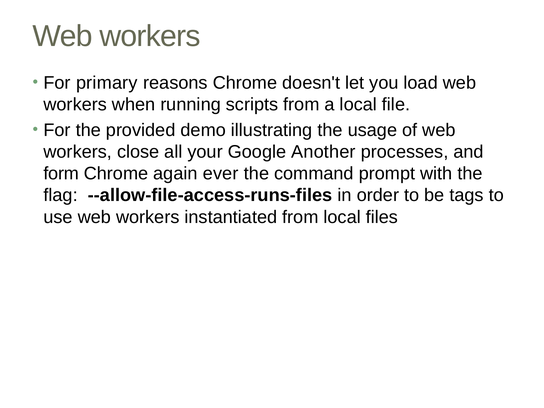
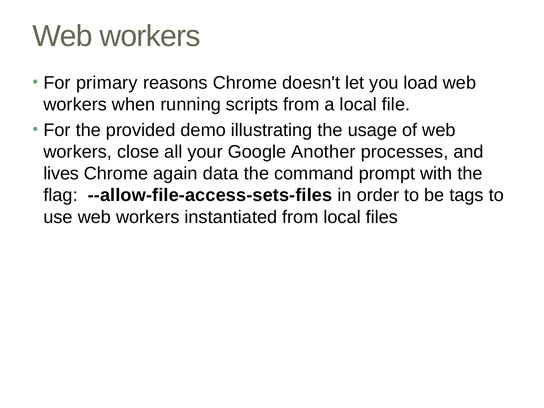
form: form -> lives
ever: ever -> data
--allow-file-access-runs-files: --allow-file-access-runs-files -> --allow-file-access-sets-files
